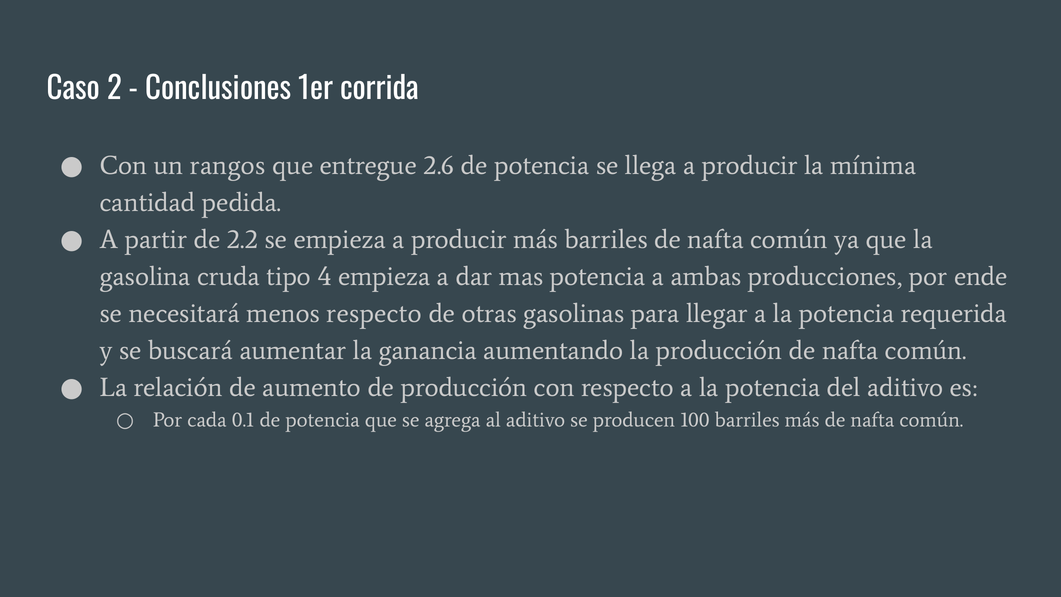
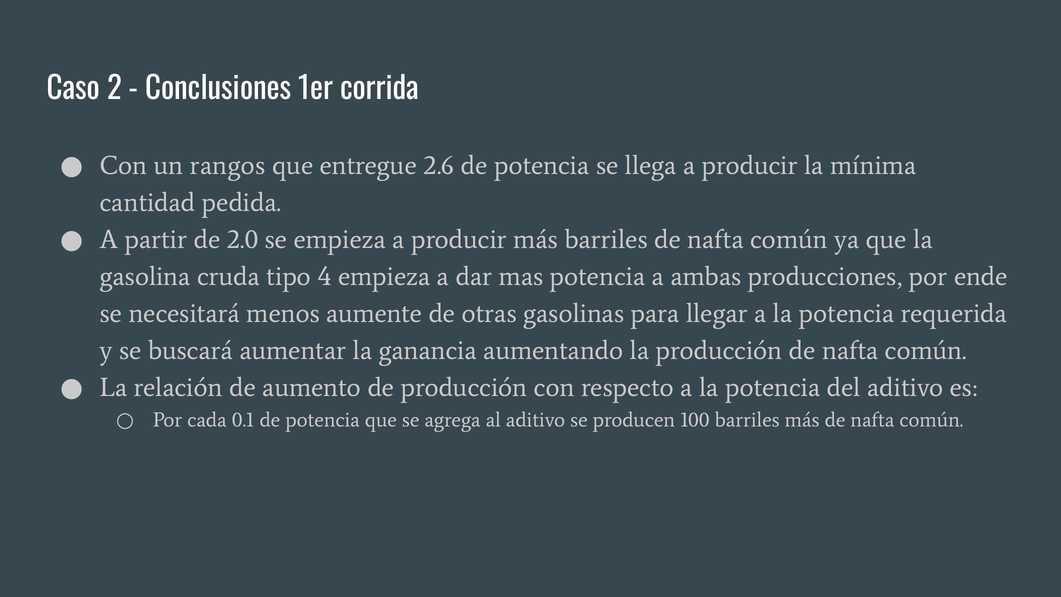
2.2: 2.2 -> 2.0
menos respecto: respecto -> aumente
